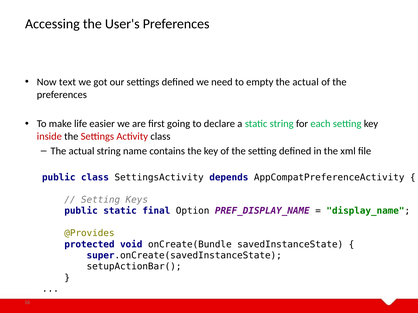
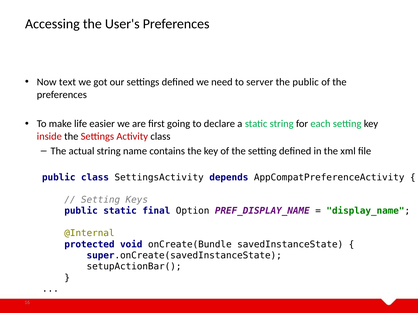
empty: empty -> server
actual at (306, 82): actual -> public
@Provides: @Provides -> @Internal
